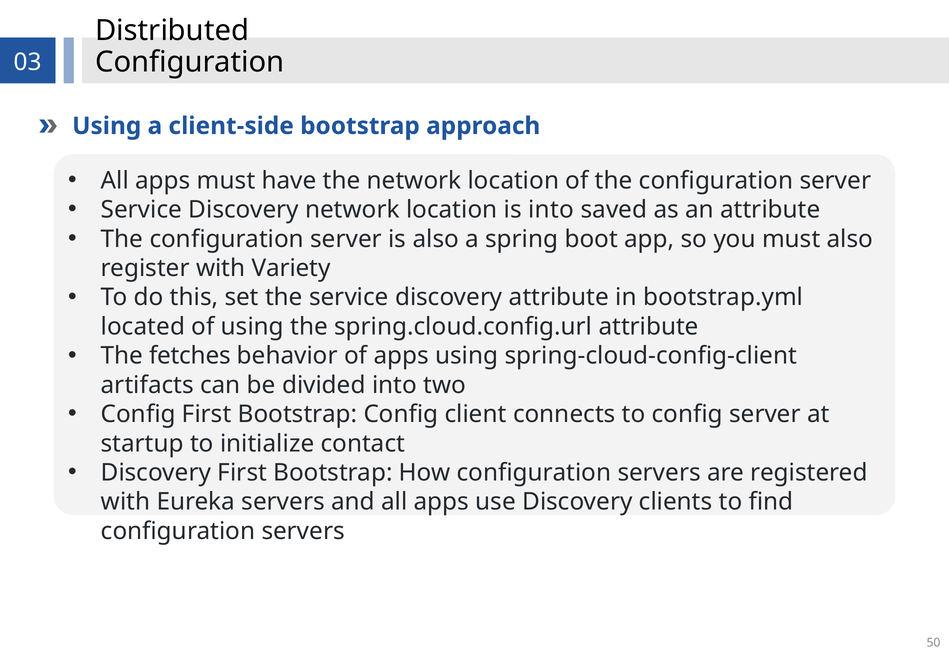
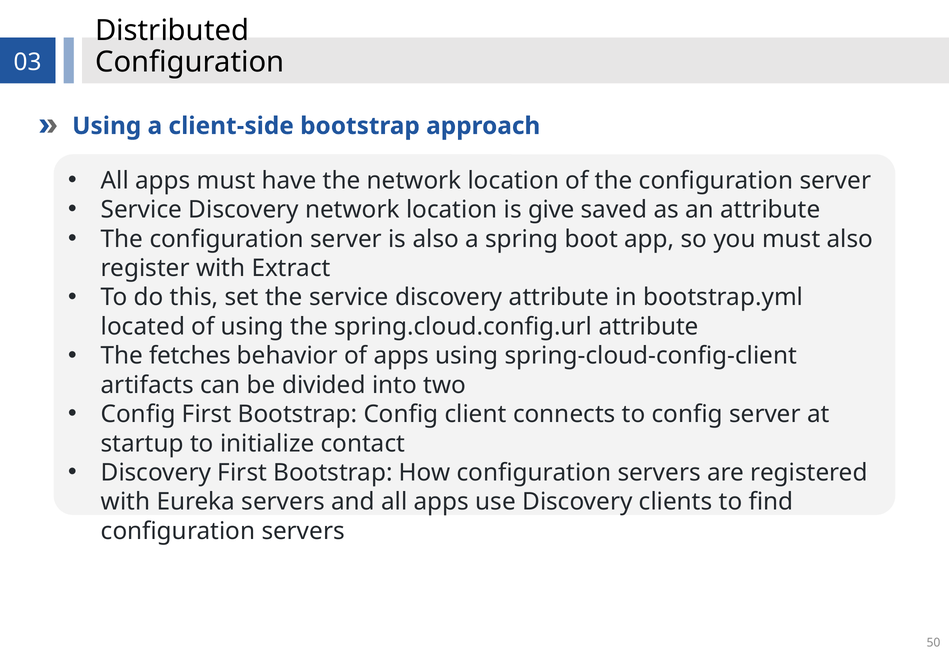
is into: into -> give
Variety: Variety -> Extract
